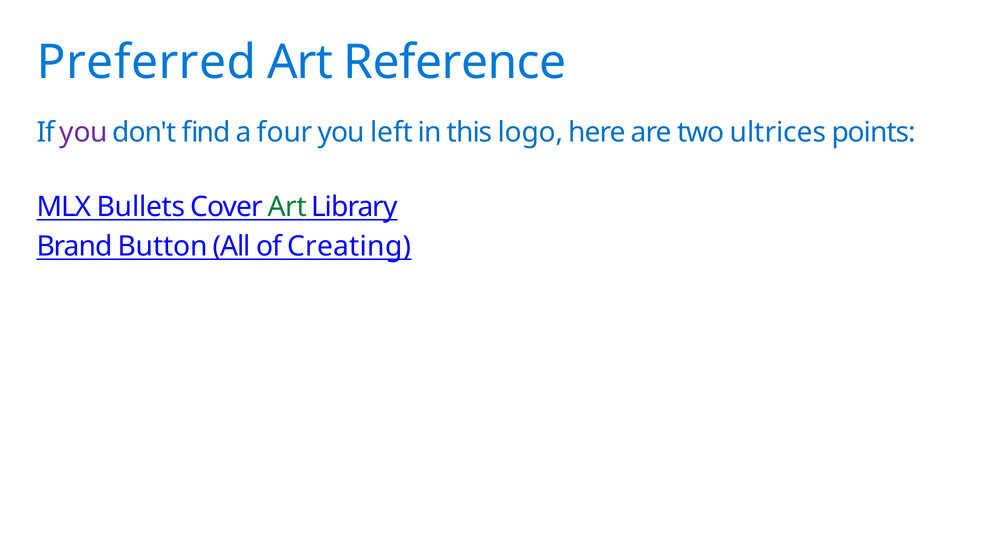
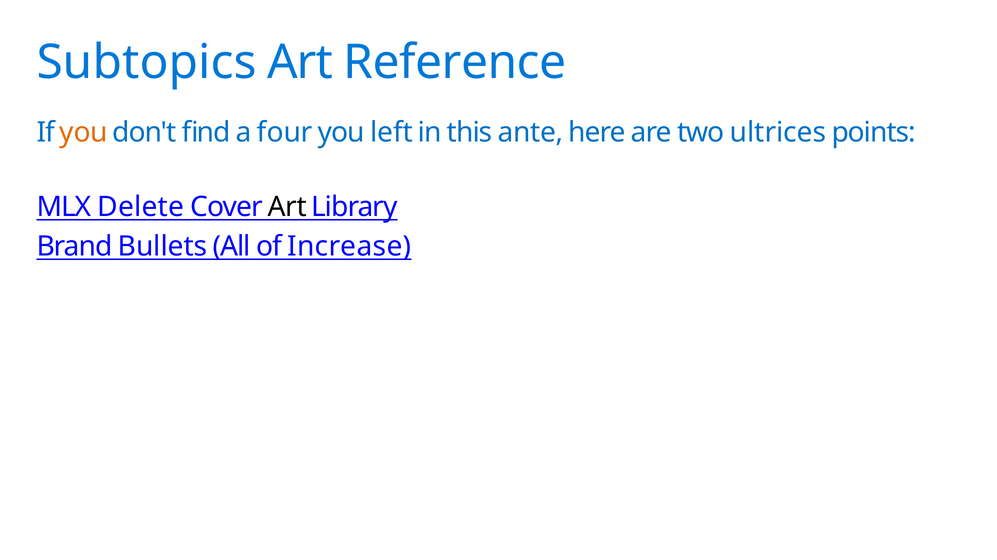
Preferred: Preferred -> Subtopics
you at (84, 132) colour: purple -> orange
logo: logo -> ante
Bullets: Bullets -> Delete
Art at (287, 207) colour: green -> black
Button: Button -> Bullets
Creating: Creating -> Increase
